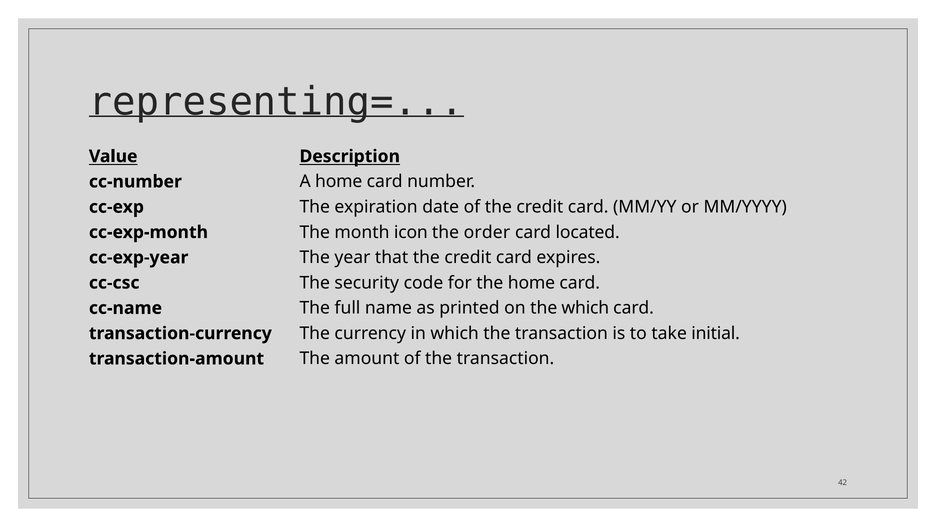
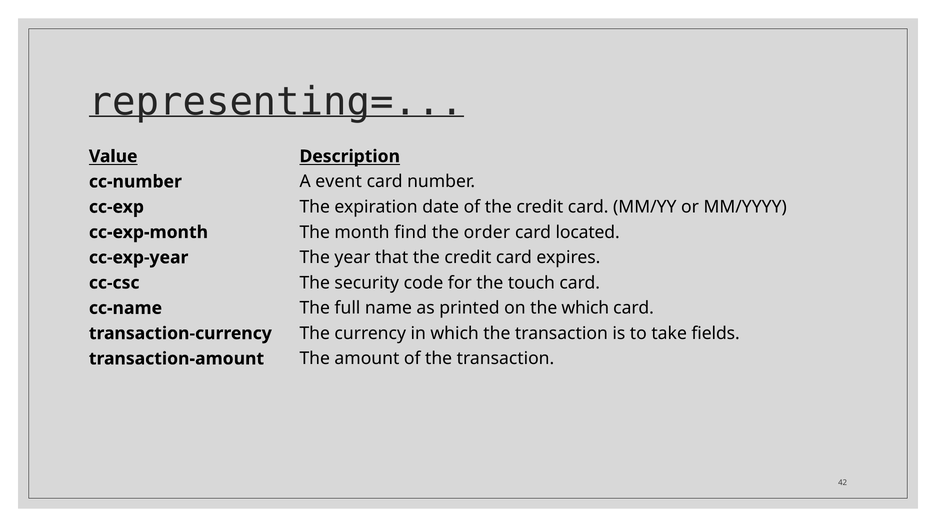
A home: home -> event
icon: icon -> find
the home: home -> touch
initial: initial -> fields
